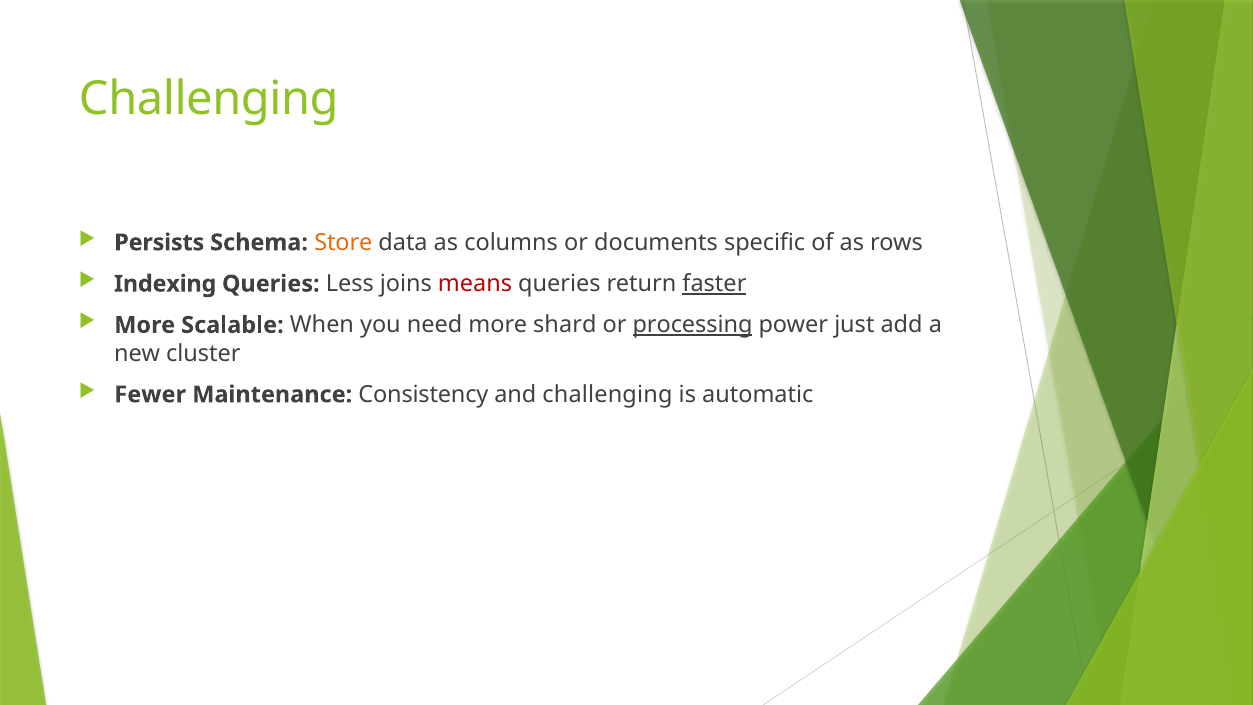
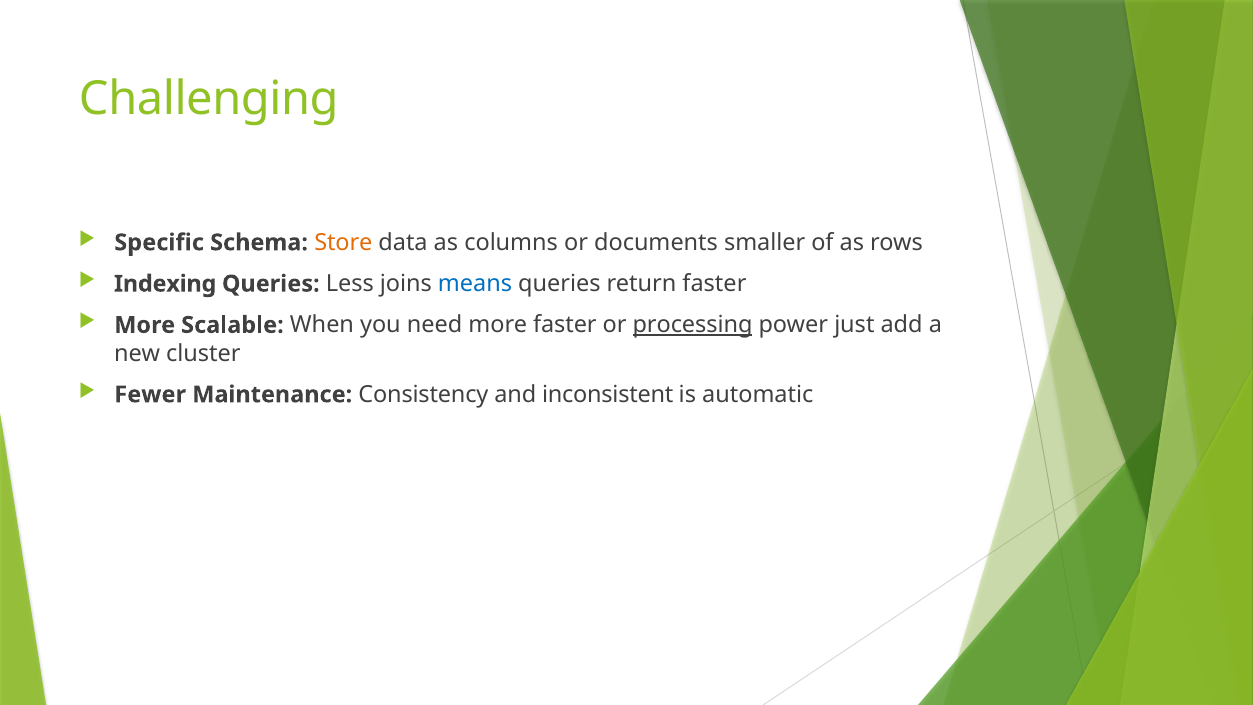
Persists: Persists -> Specific
specific: specific -> smaller
means colour: red -> blue
faster at (714, 284) underline: present -> none
more shard: shard -> faster
and challenging: challenging -> inconsistent
